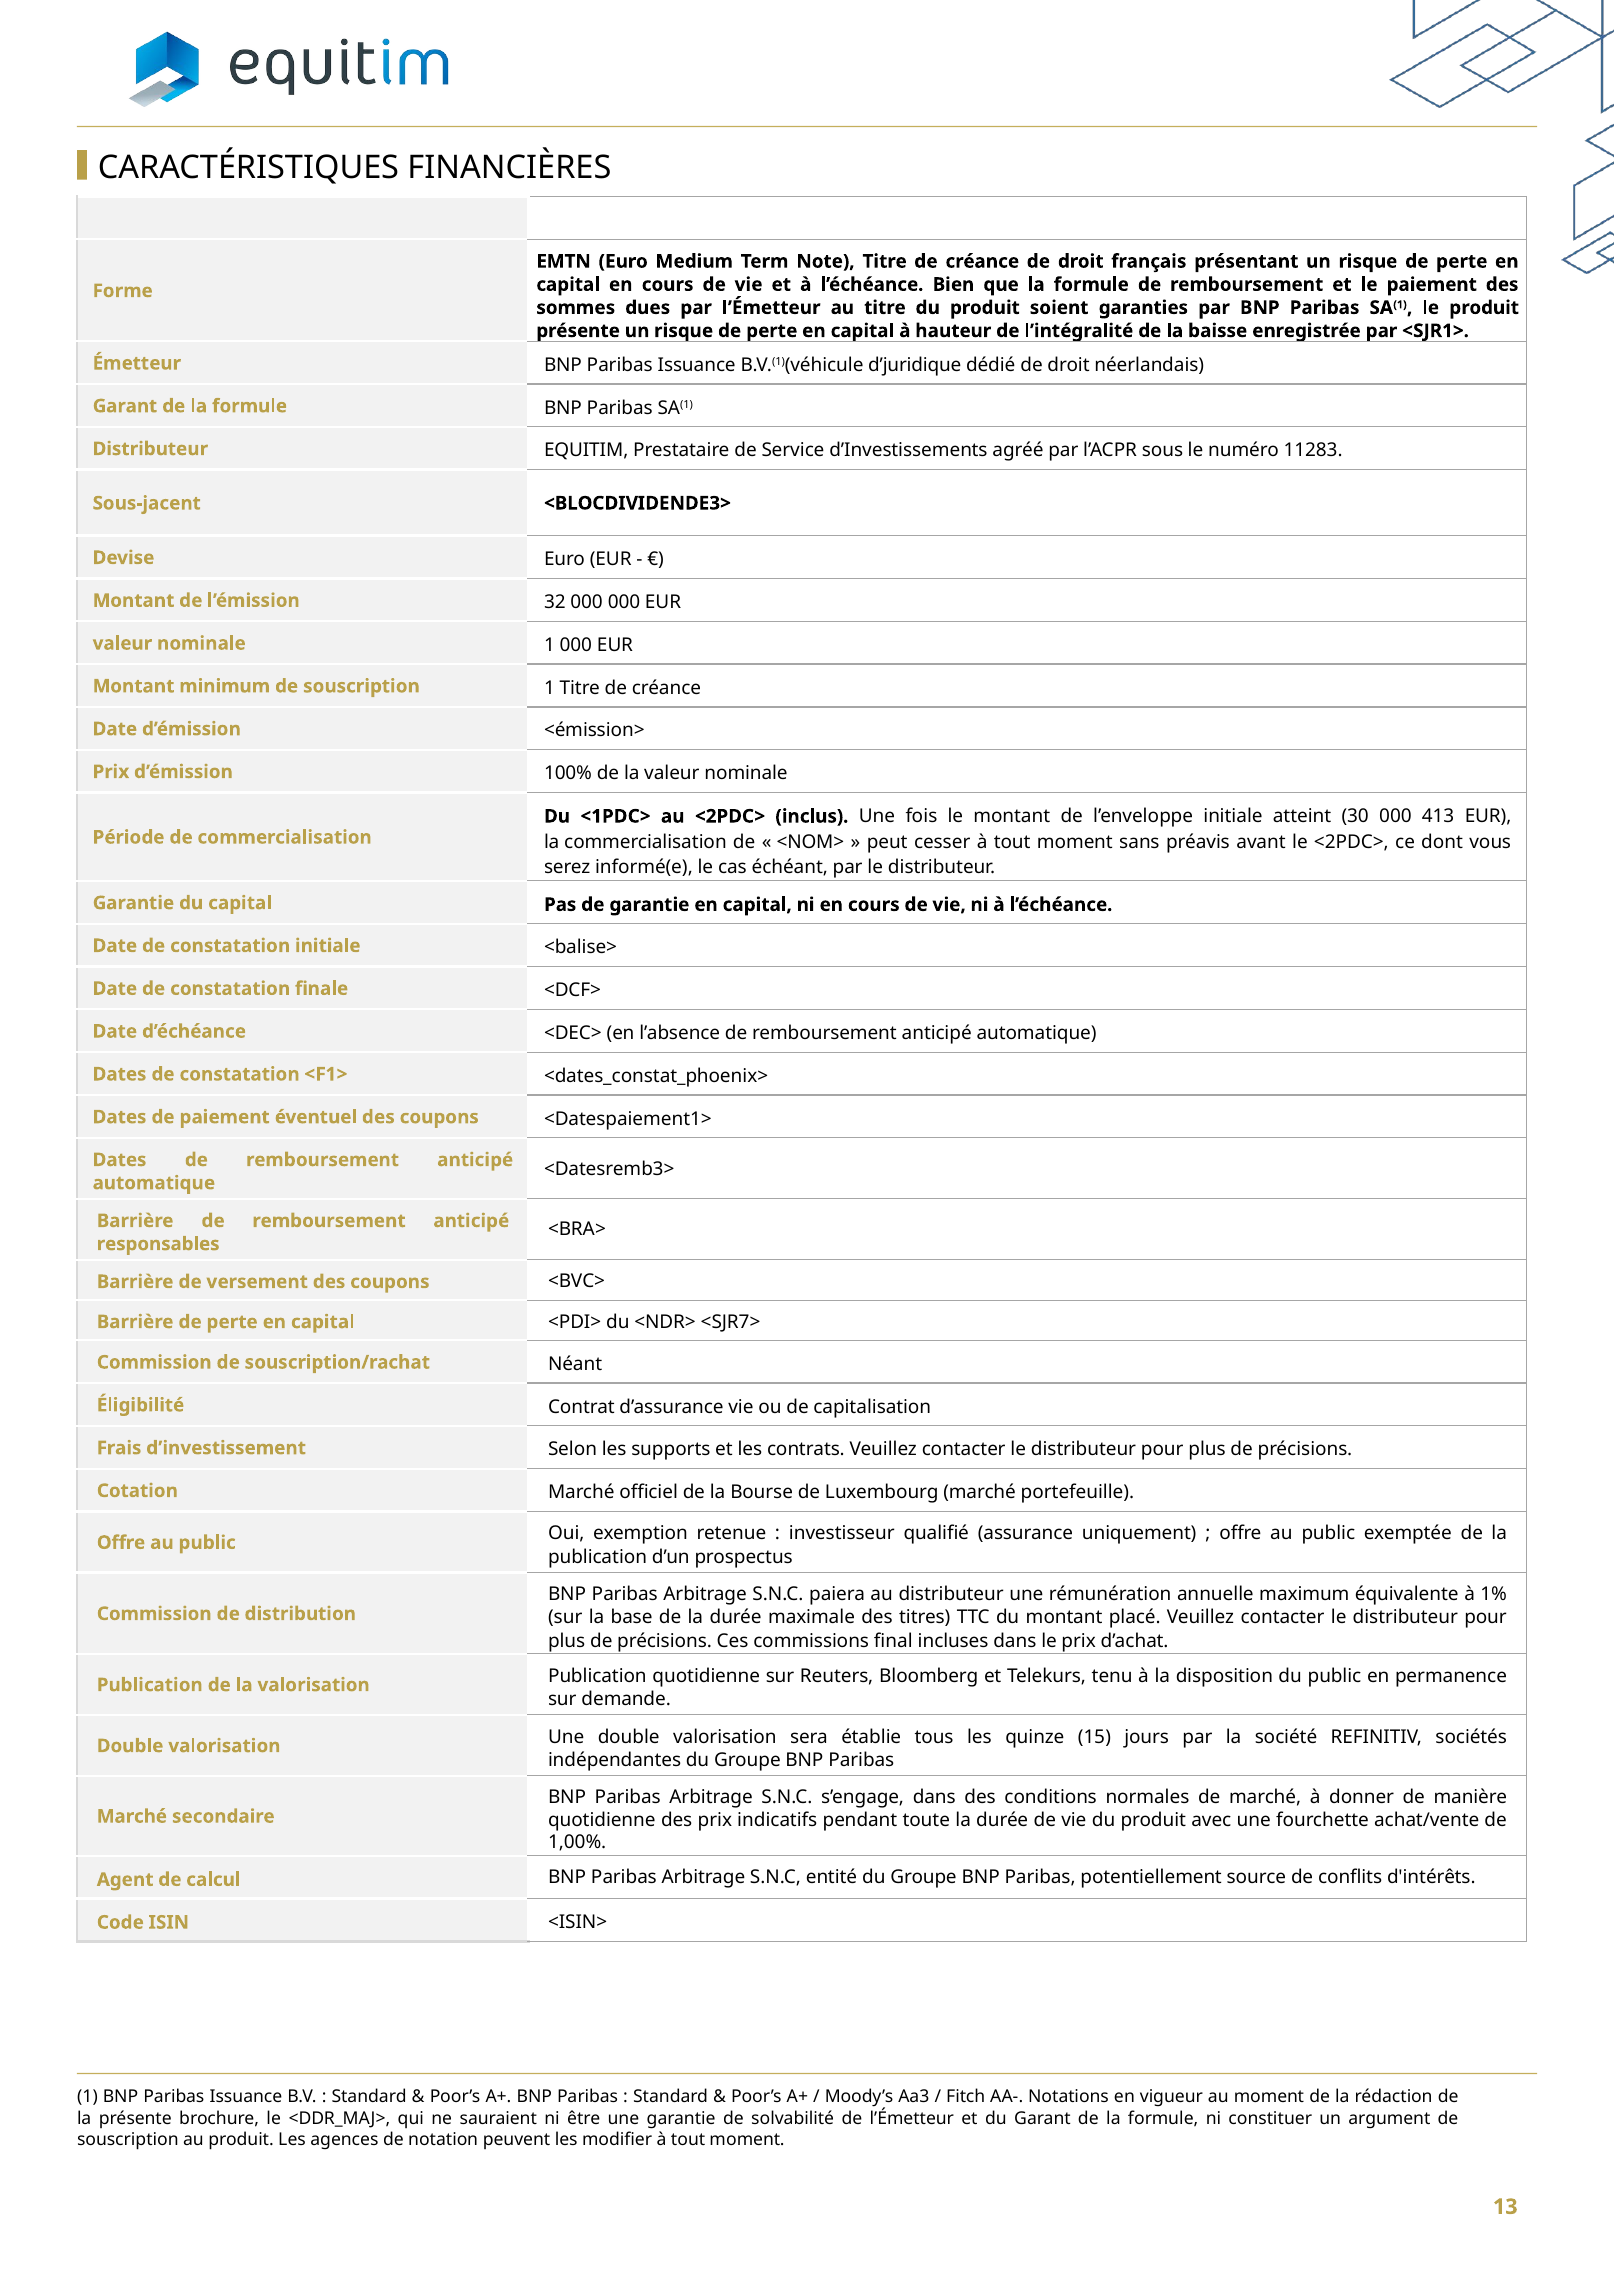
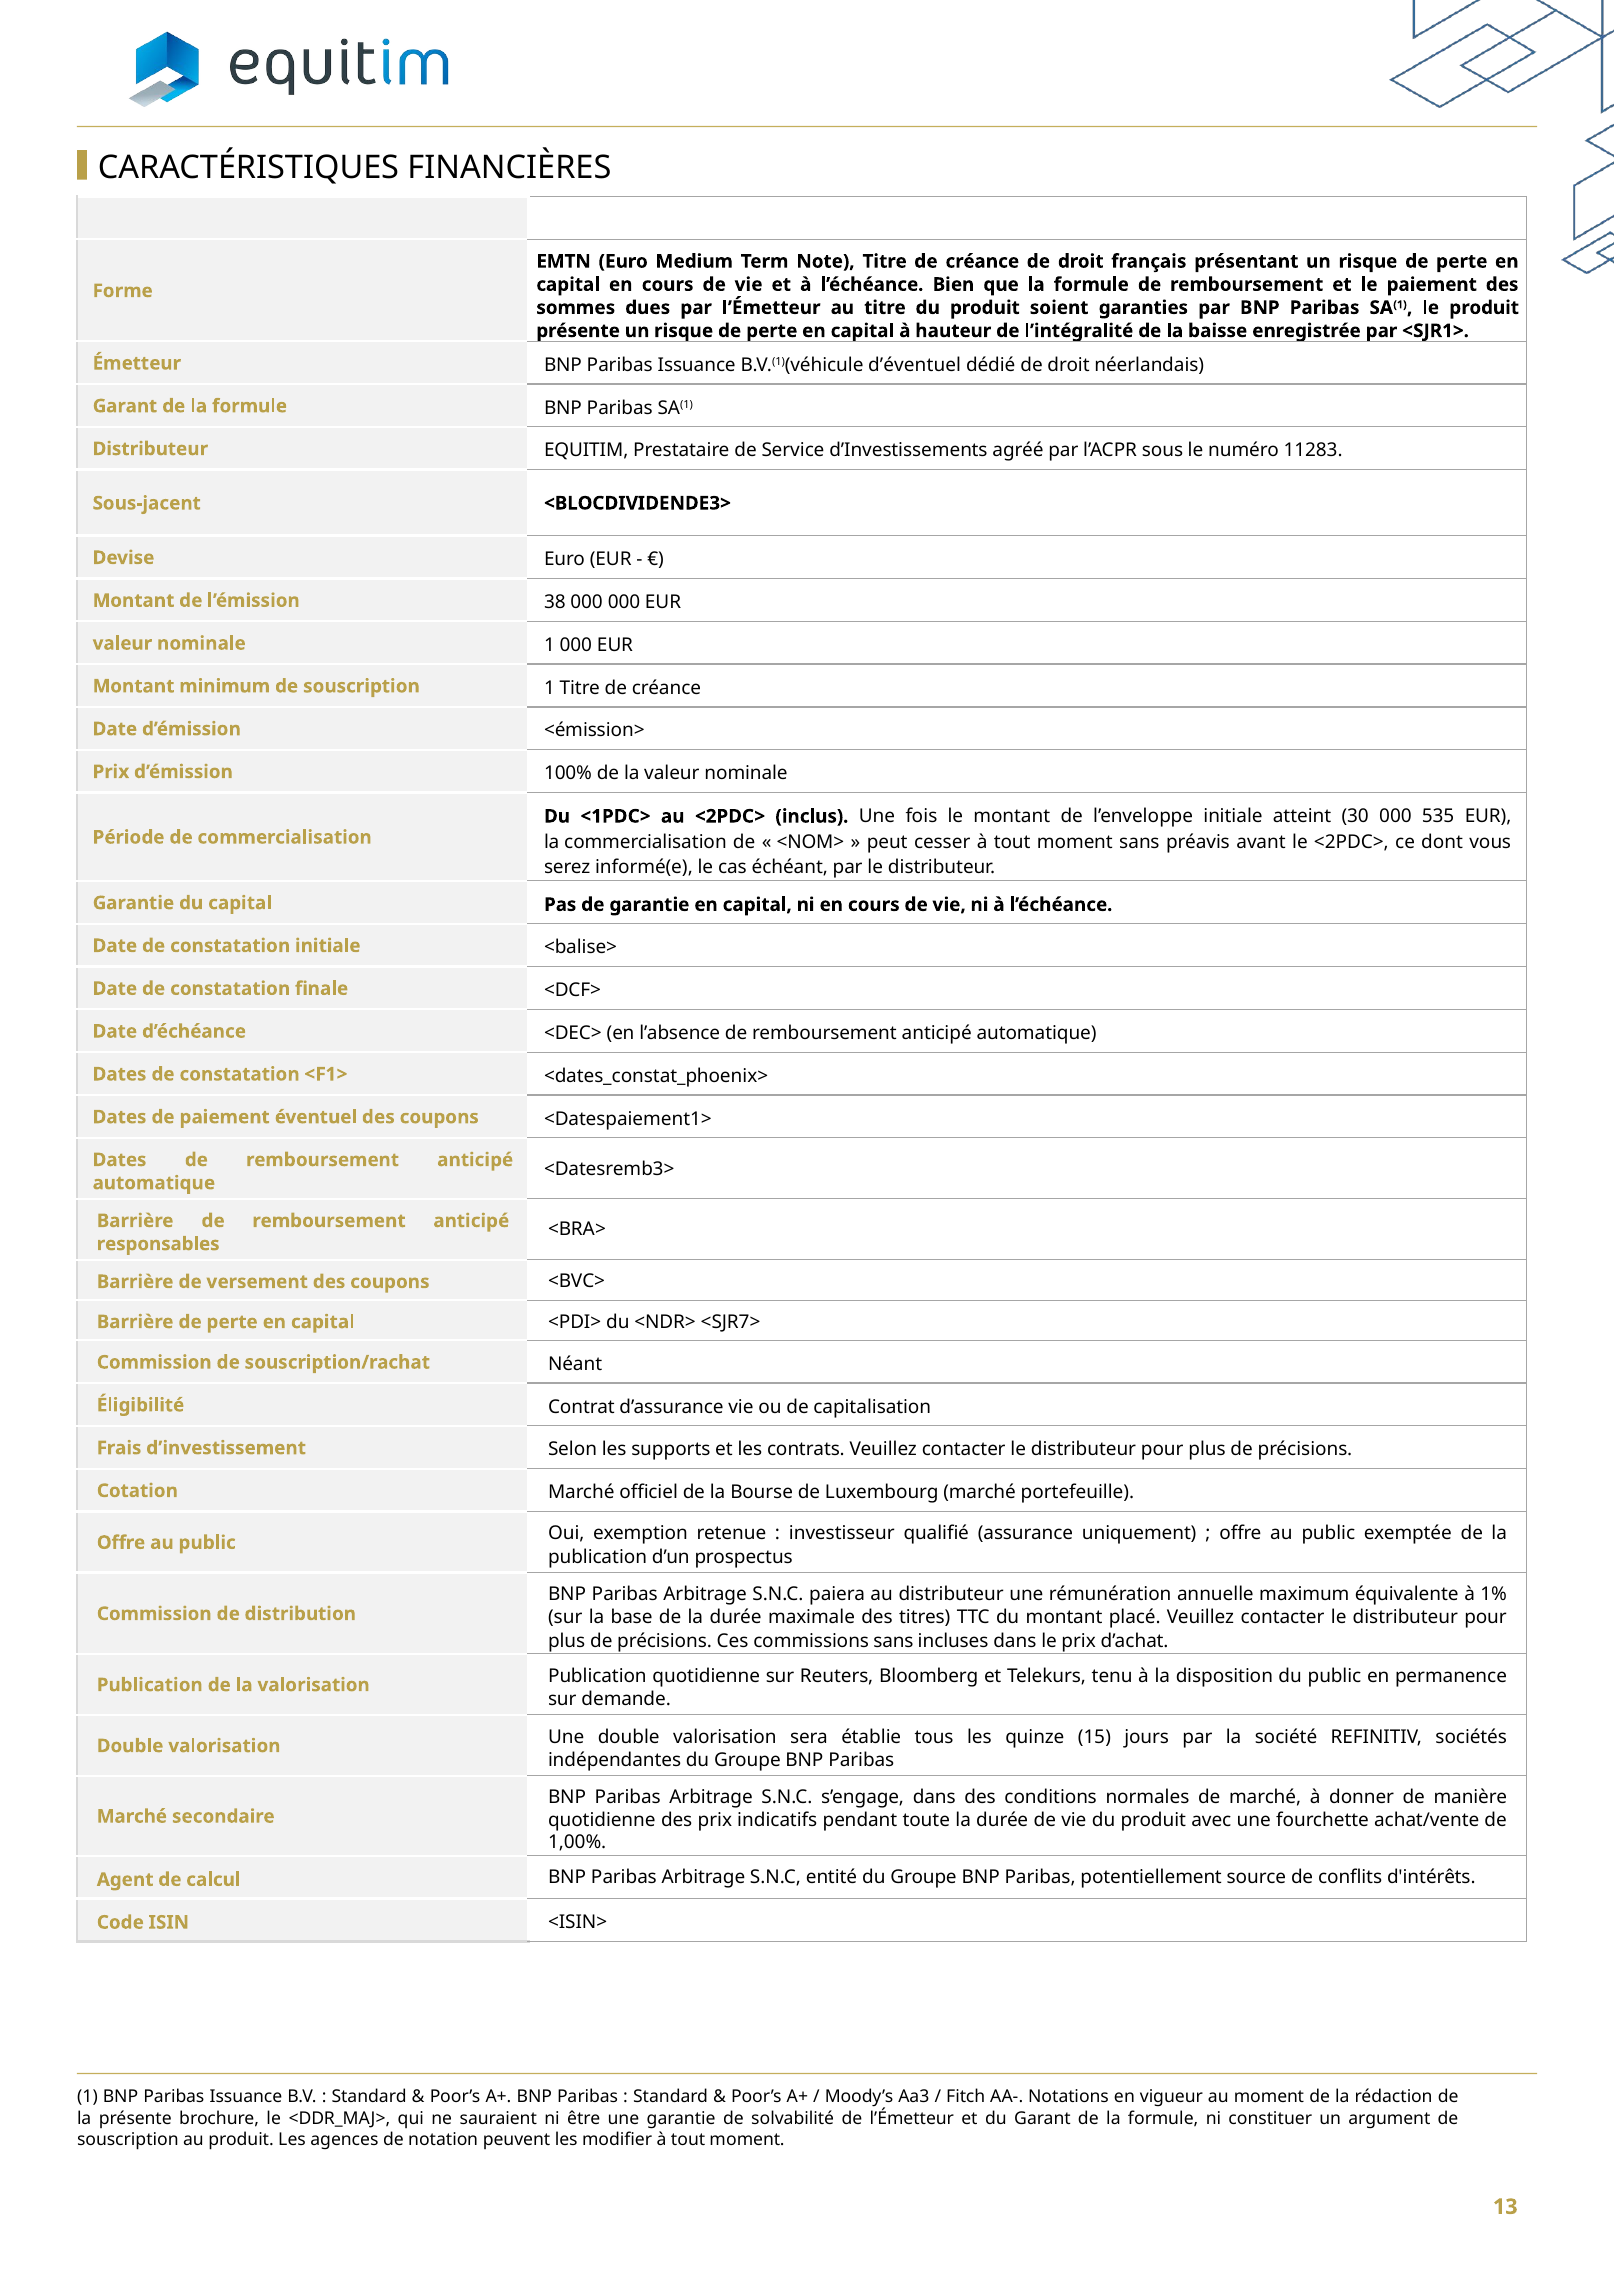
d’juridique: d’juridique -> d’éventuel
32: 32 -> 38
413: 413 -> 535
commissions final: final -> sans
